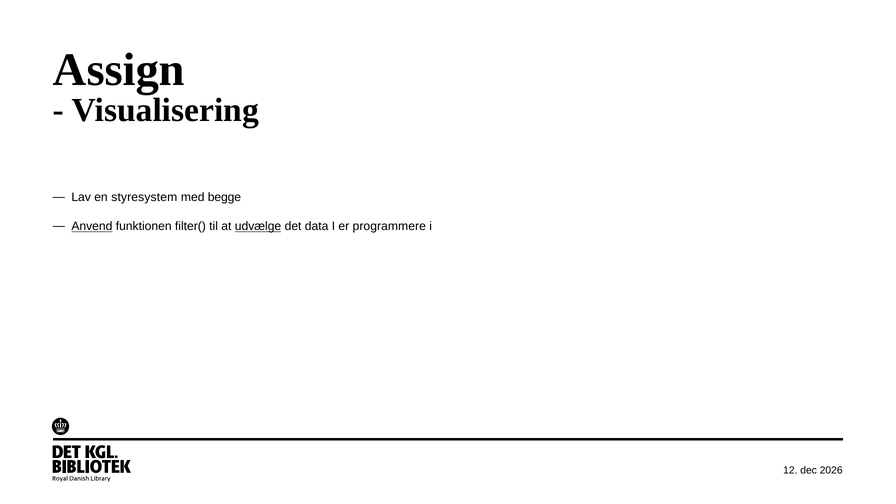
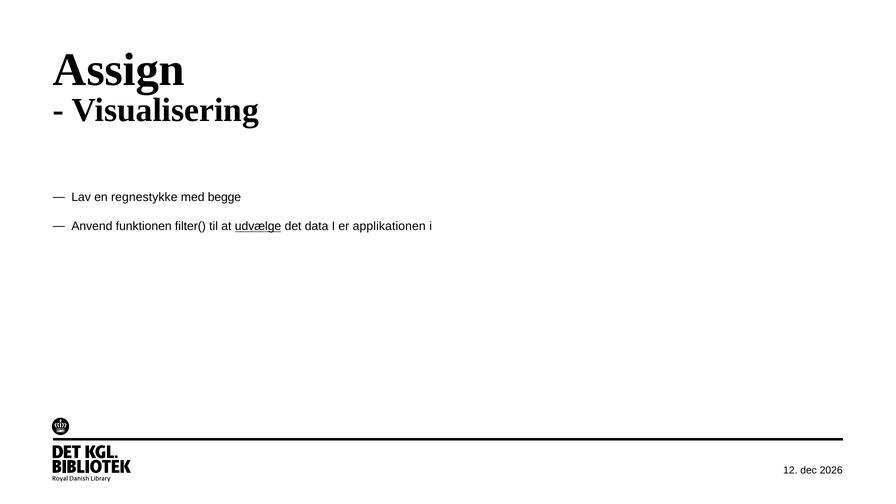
styresystem: styresystem -> regnestykke
Anvend underline: present -> none
programmere: programmere -> applikationen
